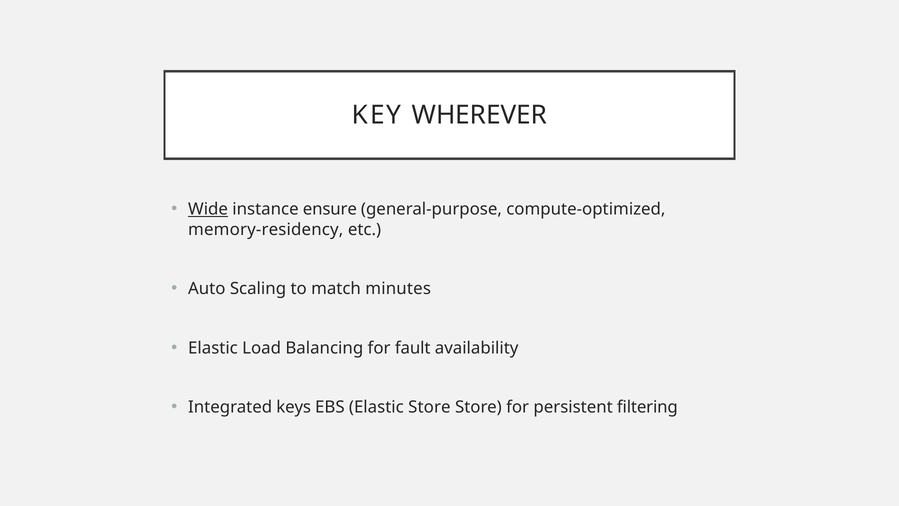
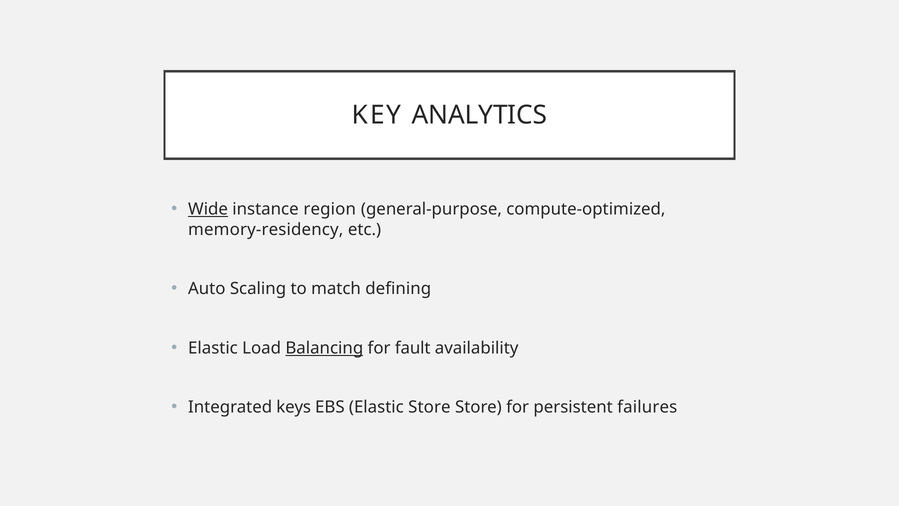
WHEREVER: WHEREVER -> ANALYTICS
ensure: ensure -> region
minutes: minutes -> defining
Balancing underline: none -> present
filtering: filtering -> failures
